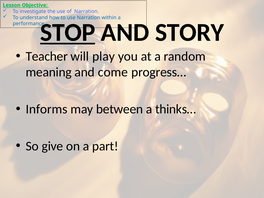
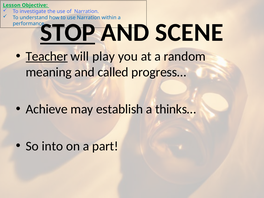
STORY: STORY -> SCENE
Teacher underline: none -> present
come: come -> called
Informs: Informs -> Achieve
between: between -> establish
give: give -> into
